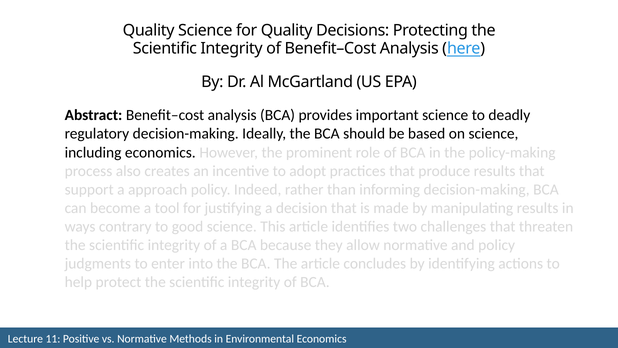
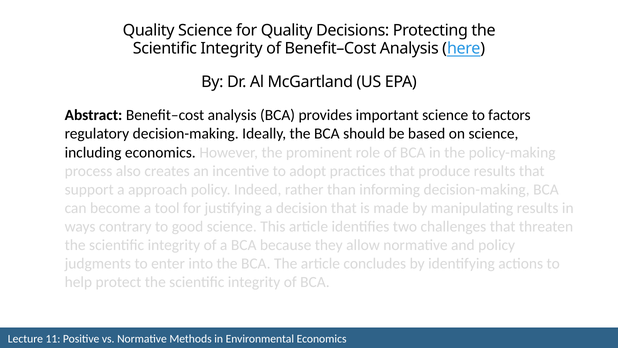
deadly: deadly -> factors
